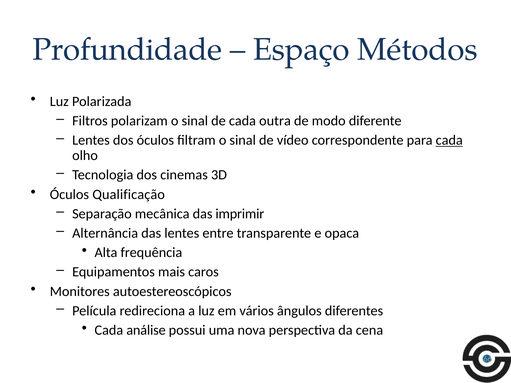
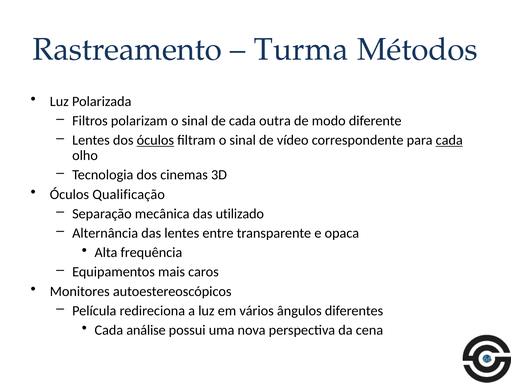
Profundidade: Profundidade -> Rastreamento
Espaço: Espaço -> Turma
óculos at (155, 140) underline: none -> present
imprimir: imprimir -> utilizado
